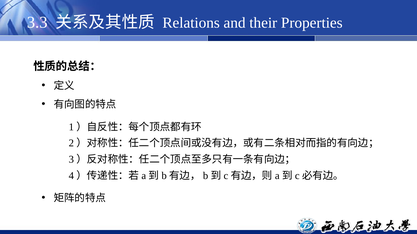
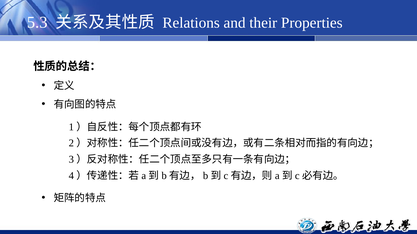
3.3: 3.3 -> 5.3
